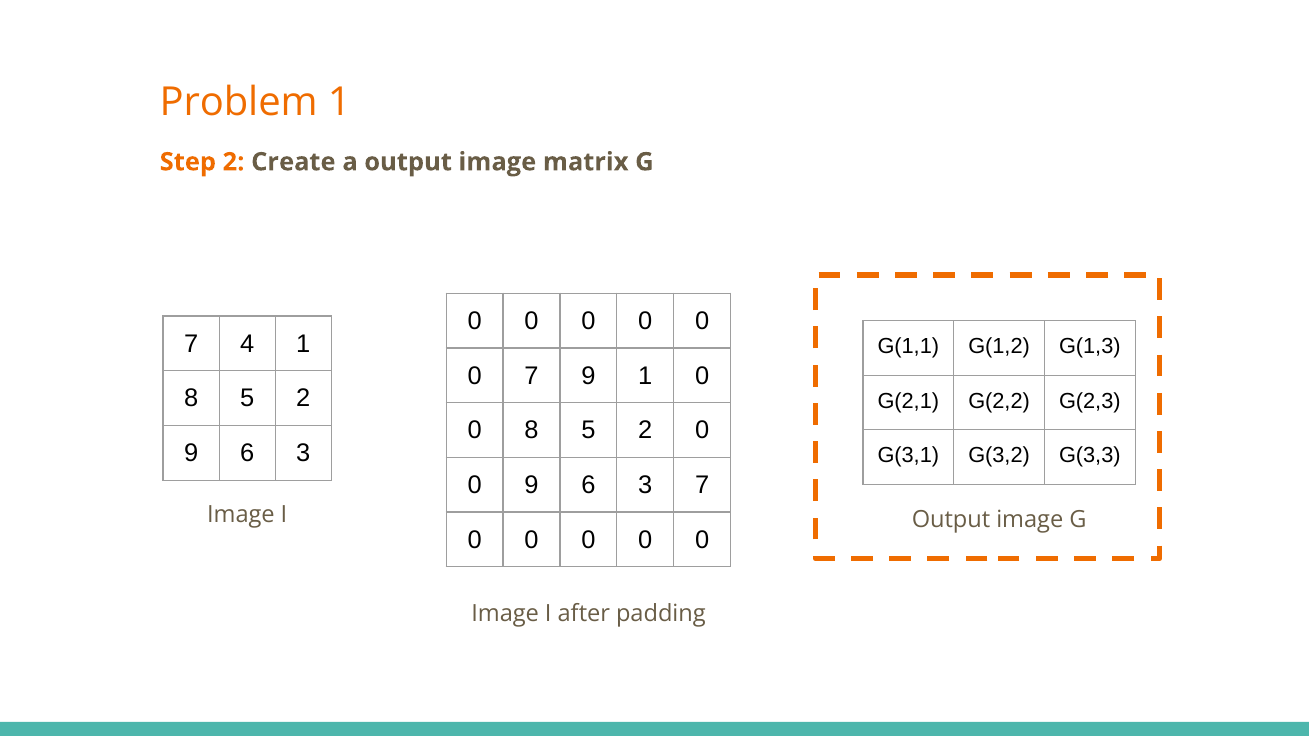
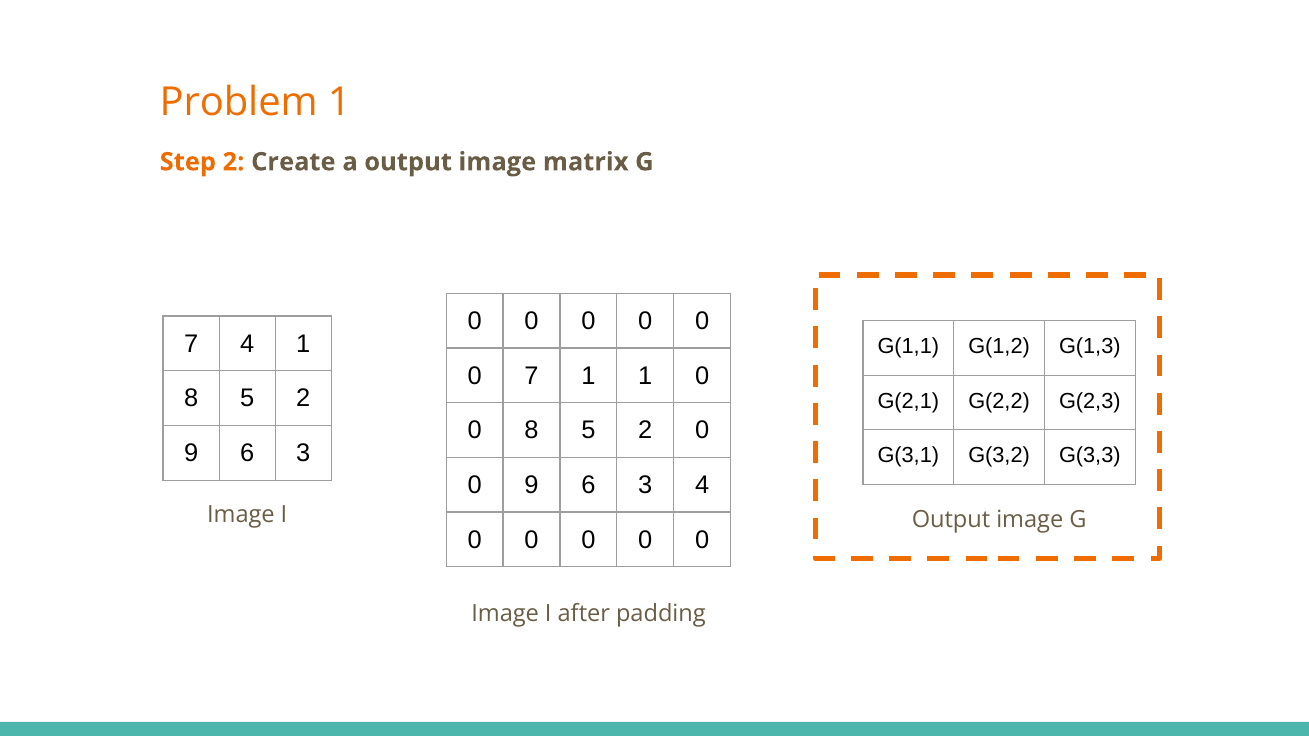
7 9: 9 -> 1
3 7: 7 -> 4
